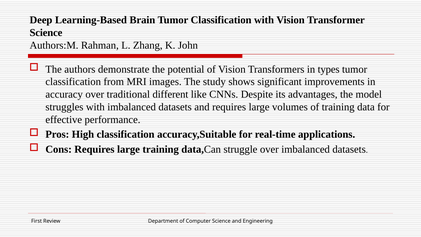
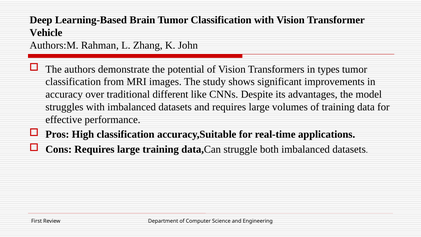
Science at (46, 33): Science -> Vehicle
struggle over: over -> both
